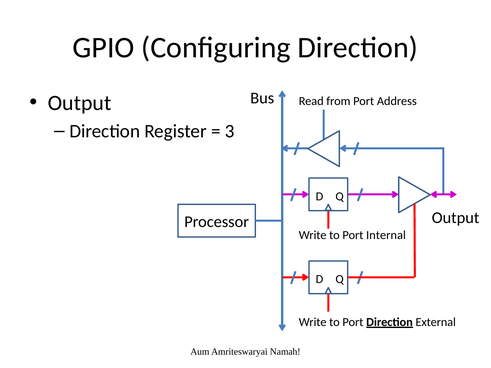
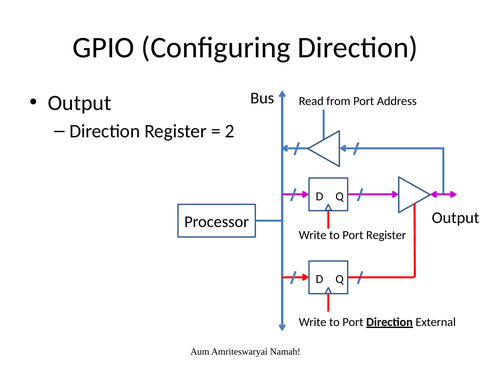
3: 3 -> 2
Port Internal: Internal -> Register
